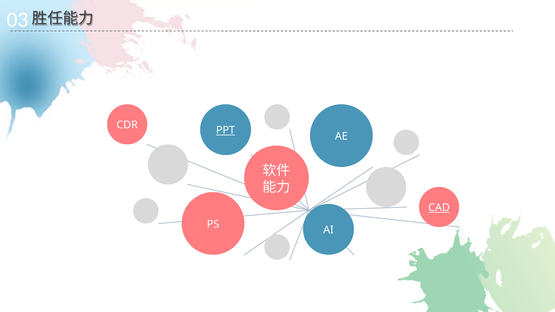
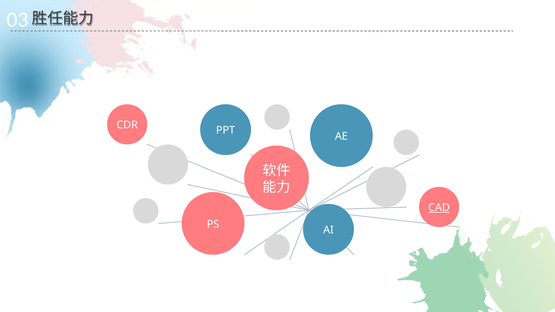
PPT underline: present -> none
